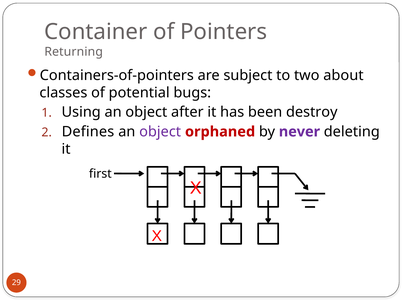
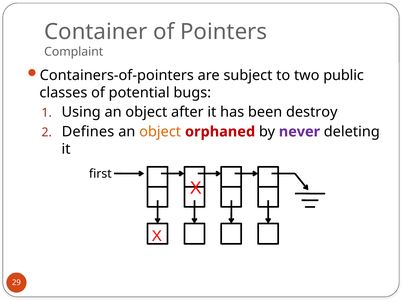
Returning: Returning -> Complaint
about: about -> public
object at (160, 132) colour: purple -> orange
